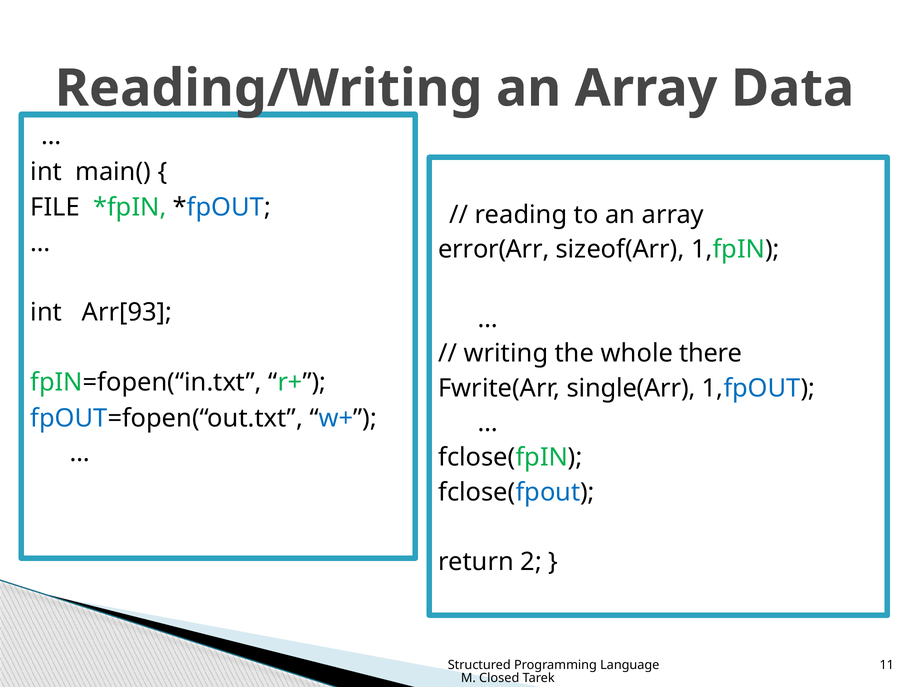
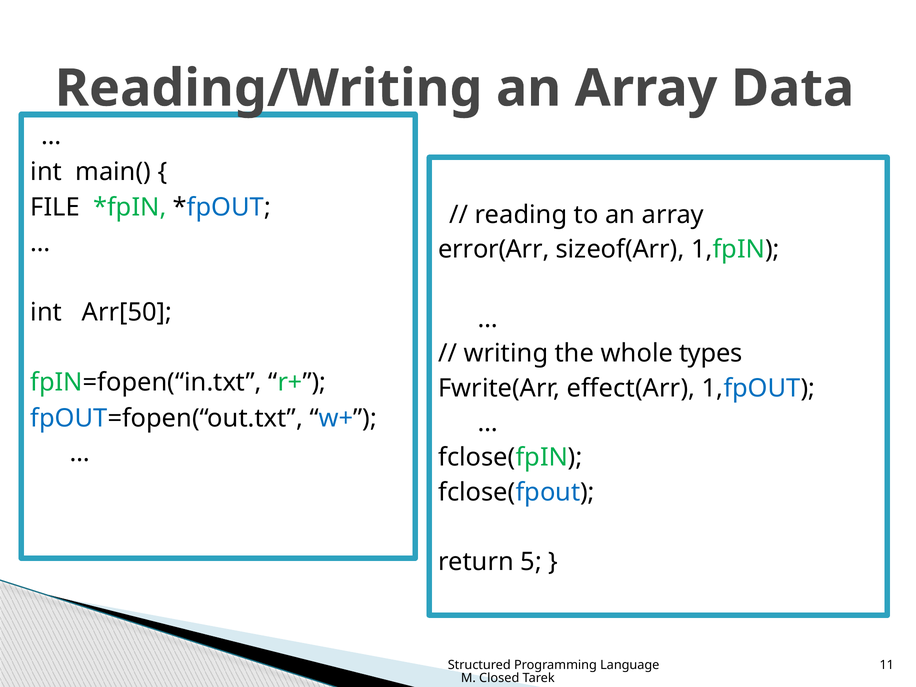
Arr[93: Arr[93 -> Arr[50
there: there -> types
single(Arr: single(Arr -> effect(Arr
2: 2 -> 5
